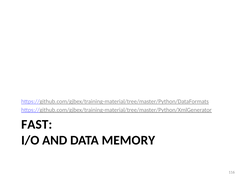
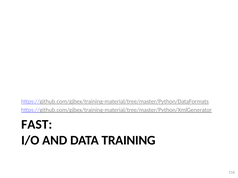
MEMORY: MEMORY -> TRAINING
